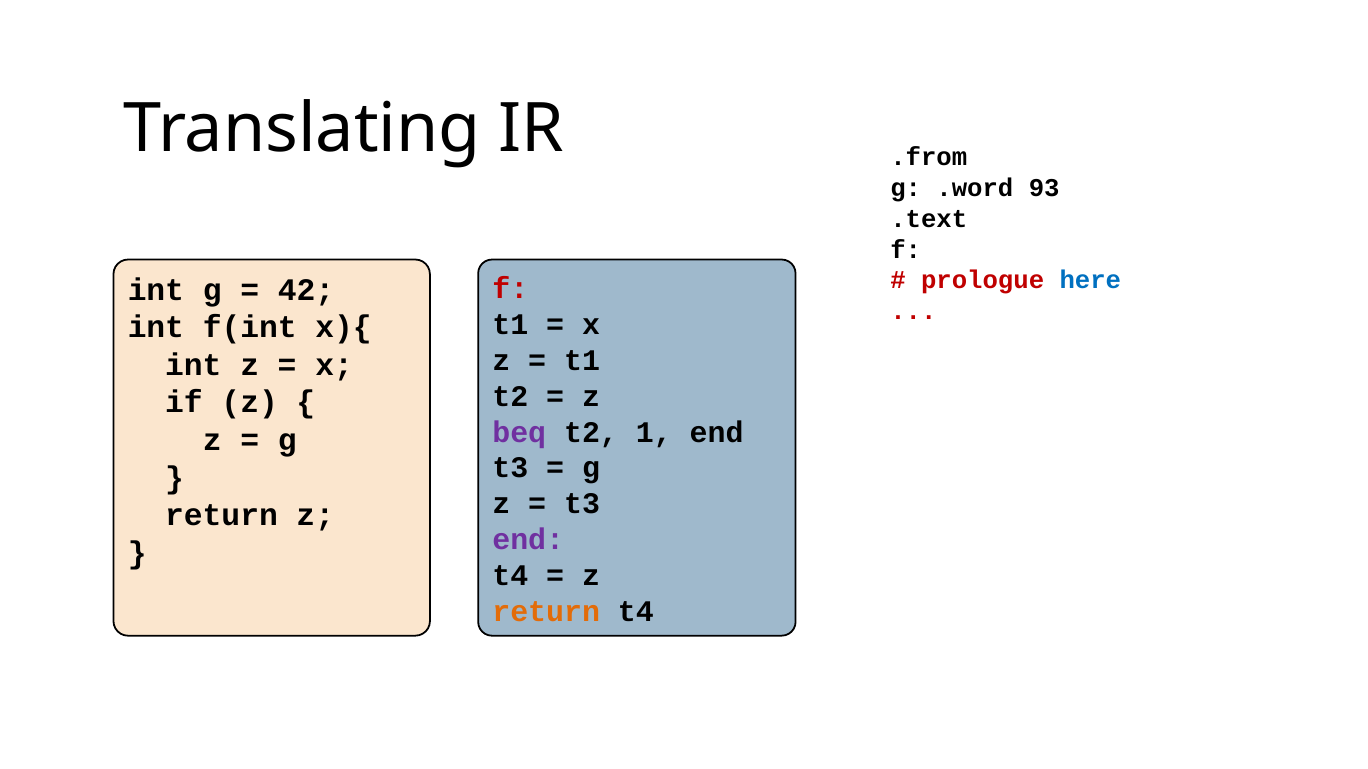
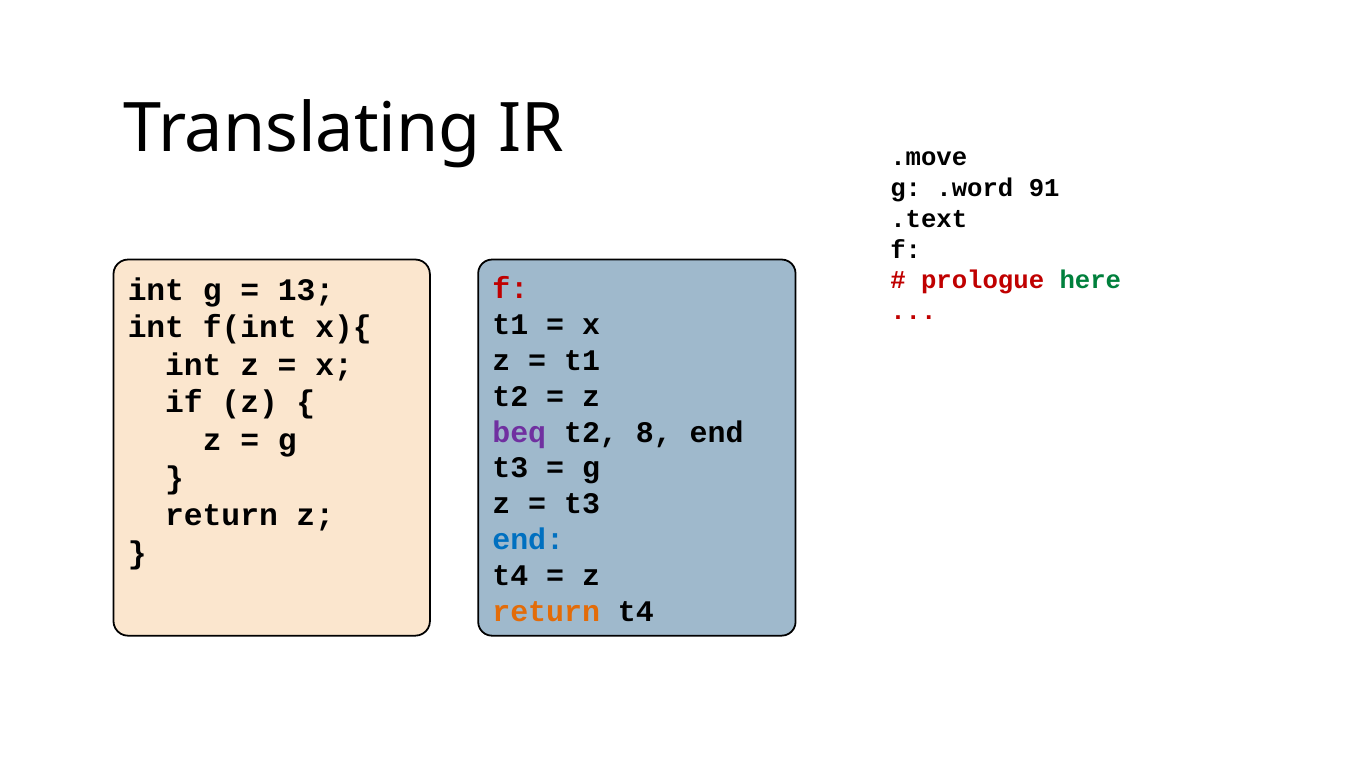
.from: .from -> .move
93: 93 -> 91
here colour: blue -> green
42: 42 -> 13
1: 1 -> 8
end at (528, 540) colour: purple -> blue
